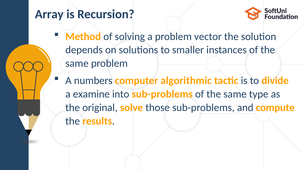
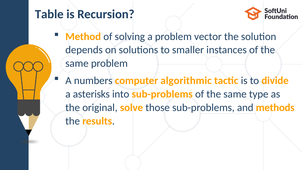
Array: Array -> Table
examine: examine -> asterisks
compute: compute -> methods
